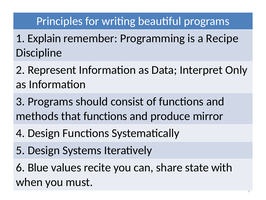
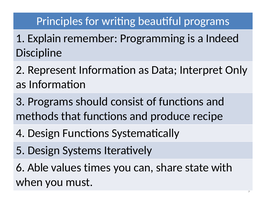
Recipe: Recipe -> Indeed
mirror: mirror -> recipe
Blue: Blue -> Able
recite: recite -> times
